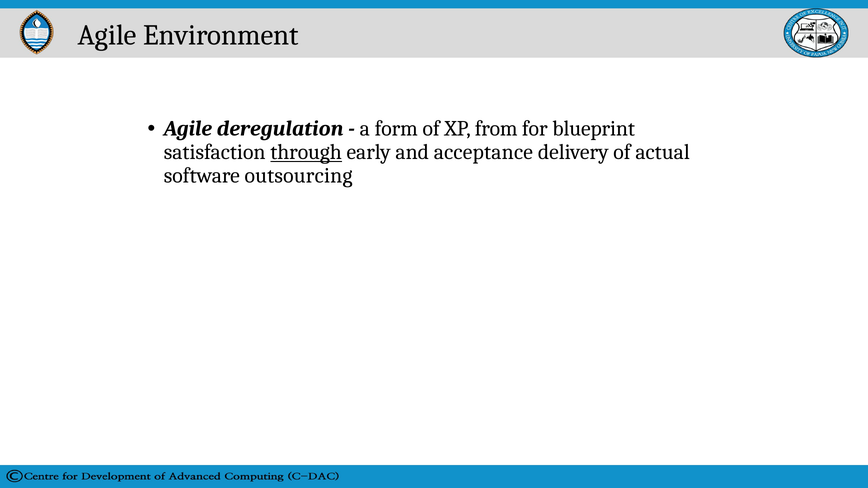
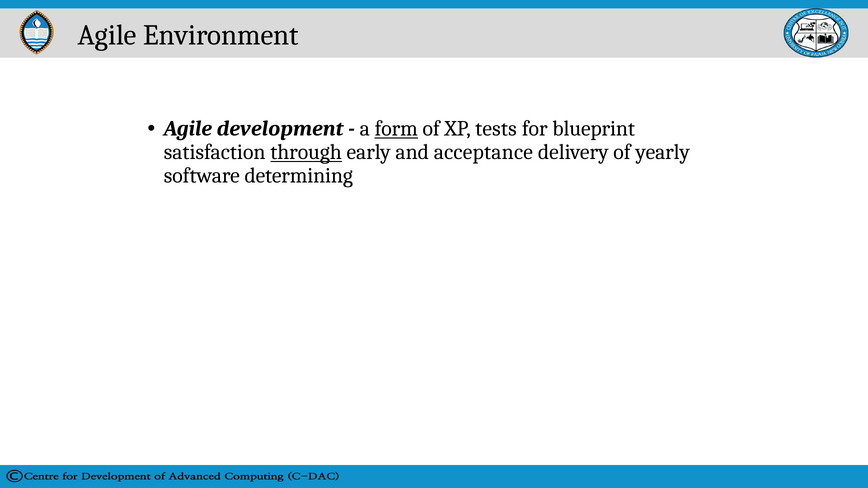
deregulation: deregulation -> development
form underline: none -> present
from: from -> tests
actual: actual -> yearly
outsourcing: outsourcing -> determining
